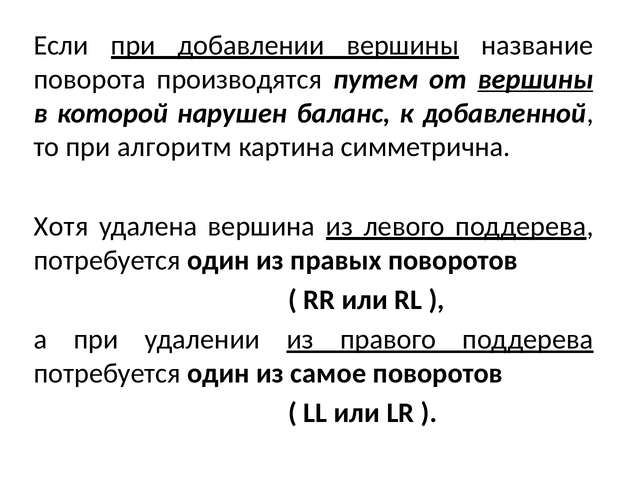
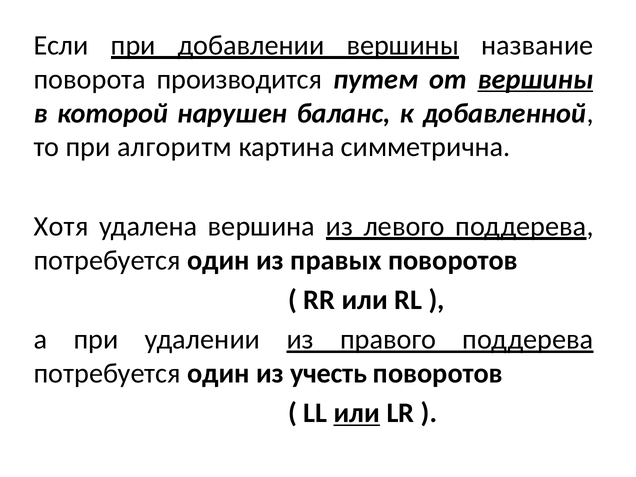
производятся: производятся -> производится
самое: самое -> учесть
или at (357, 413) underline: none -> present
